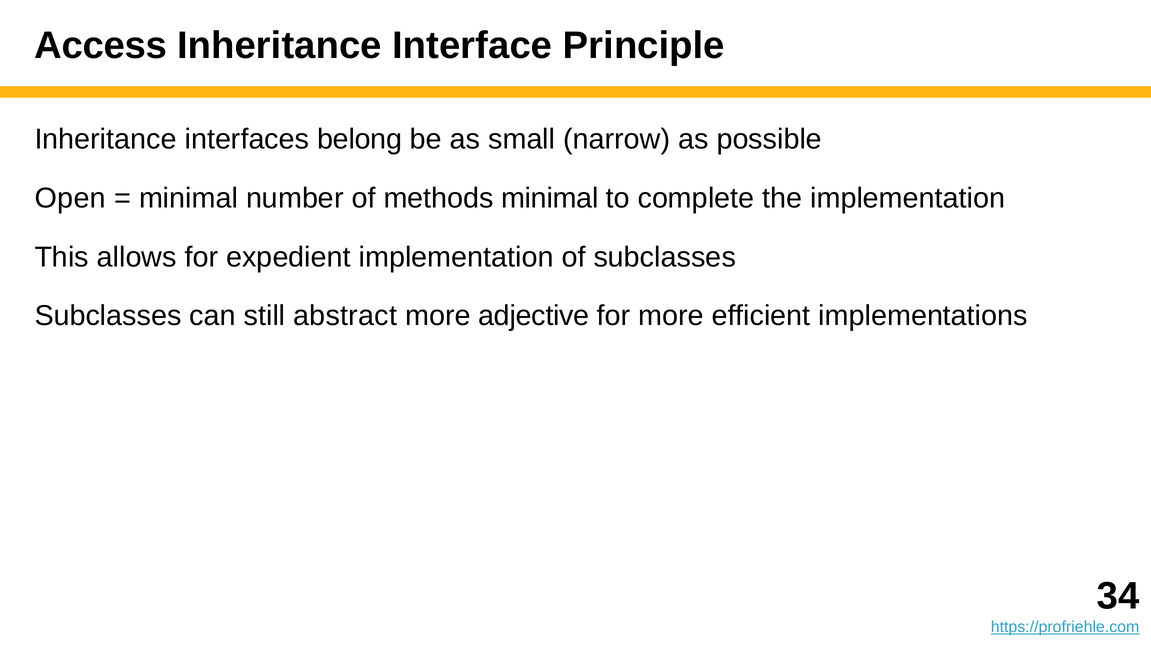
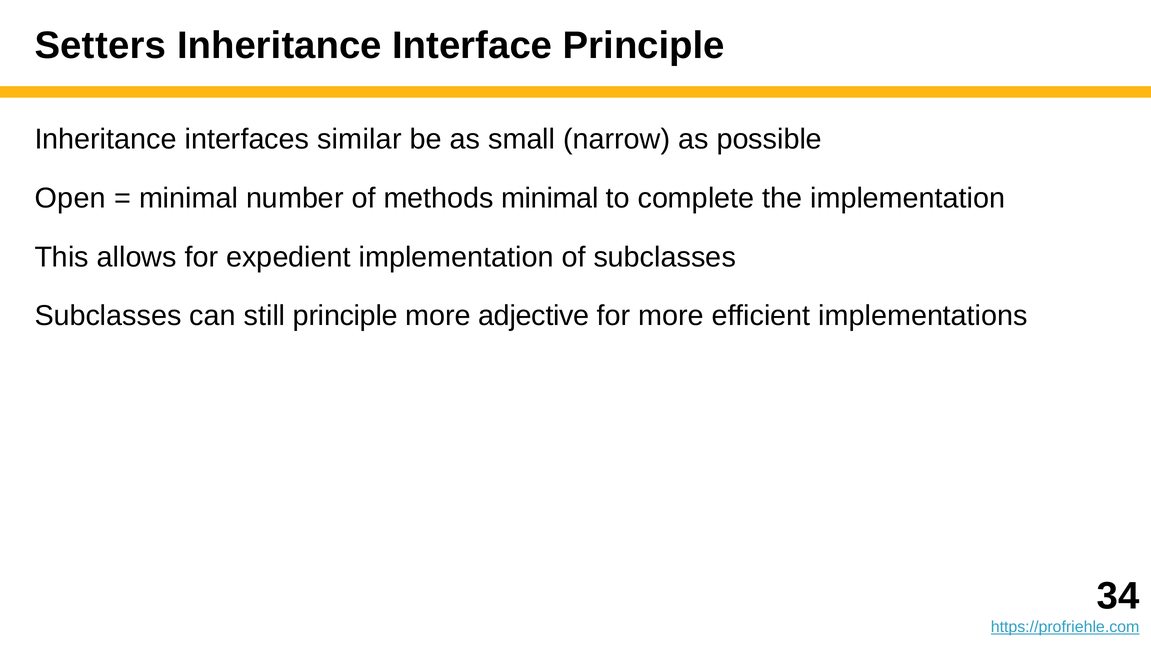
Access: Access -> Setters
belong: belong -> similar
still abstract: abstract -> principle
